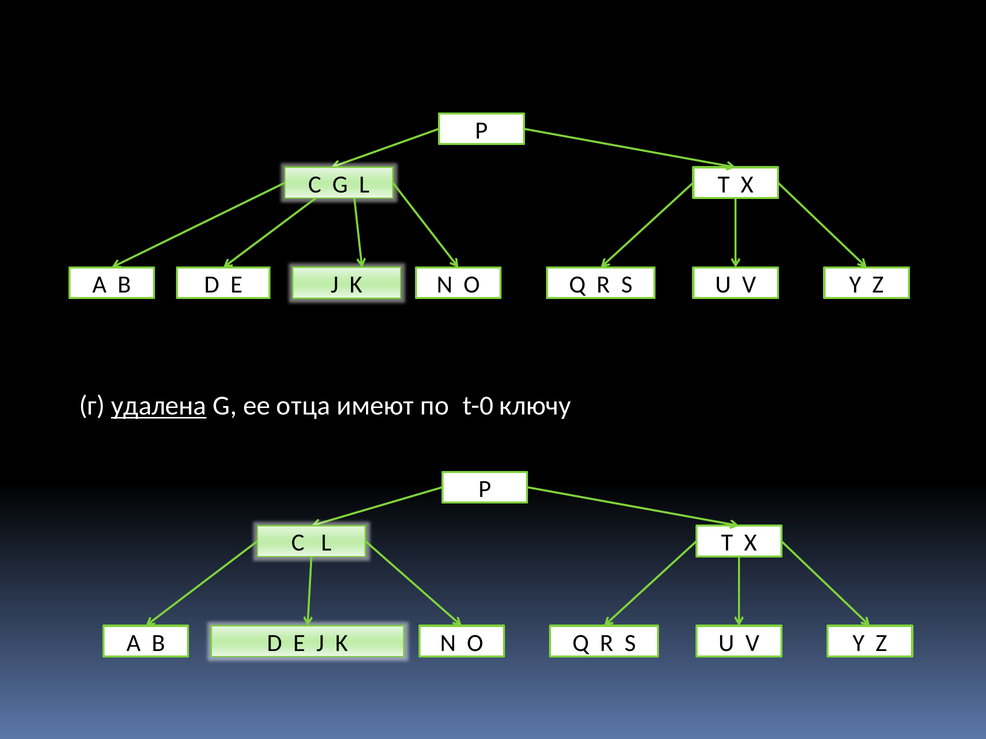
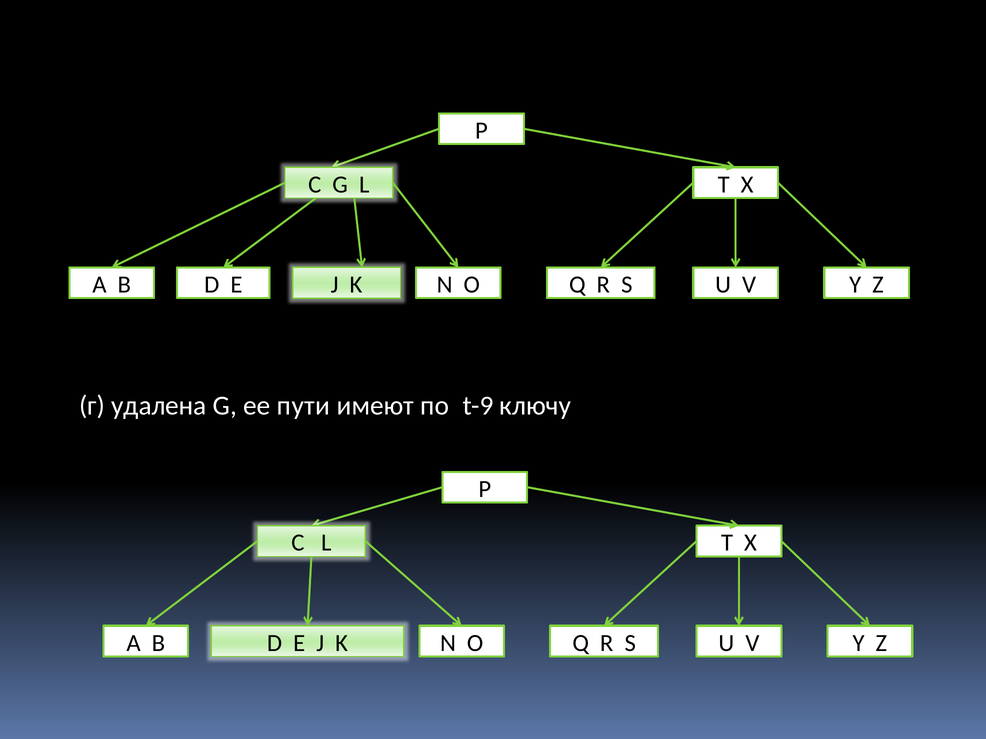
удалена underline: present -> none
отца: отца -> пути
t-0: t-0 -> t-9
